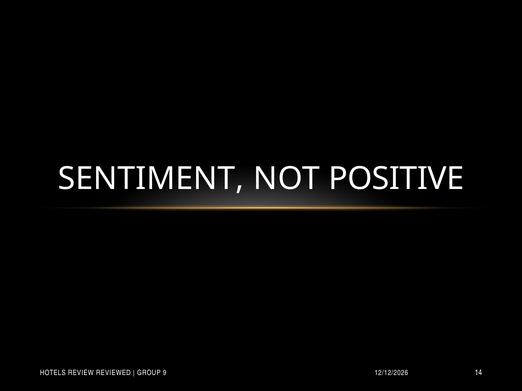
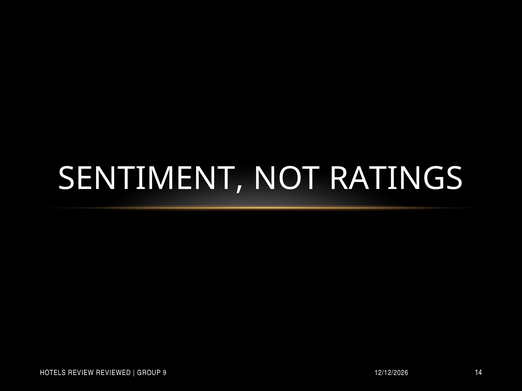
POSITIVE: POSITIVE -> RATINGS
